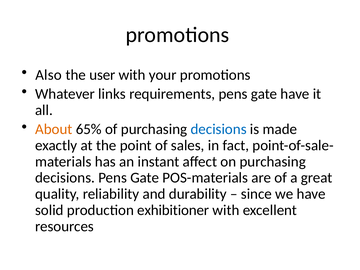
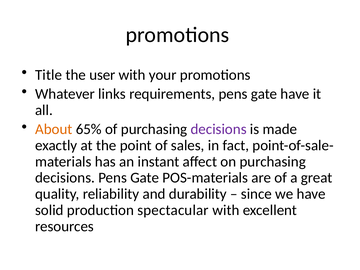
Also: Also -> Title
decisions at (219, 129) colour: blue -> purple
exhibitioner: exhibitioner -> spectacular
